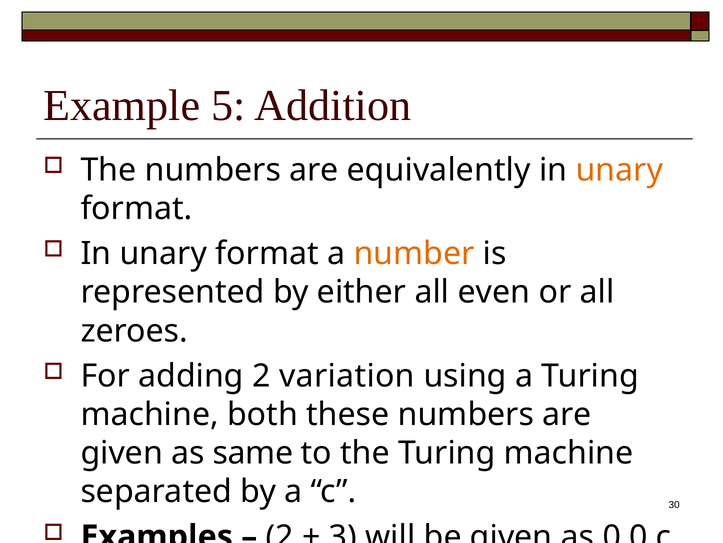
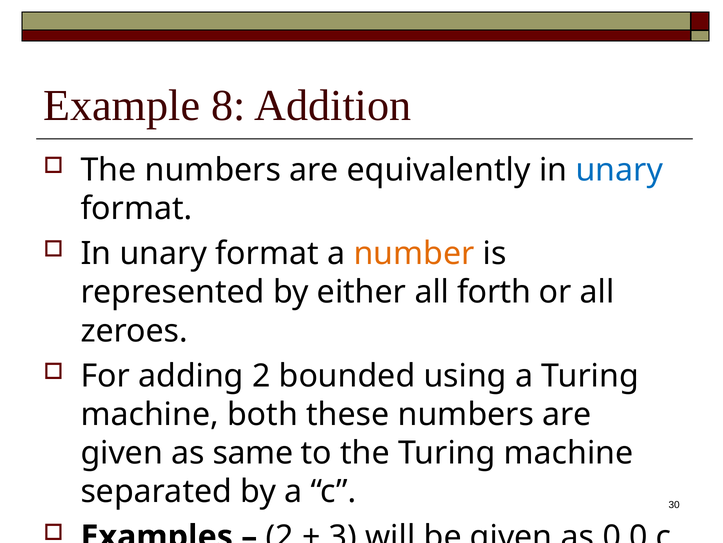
5: 5 -> 8
unary at (619, 170) colour: orange -> blue
even: even -> forth
variation: variation -> bounded
